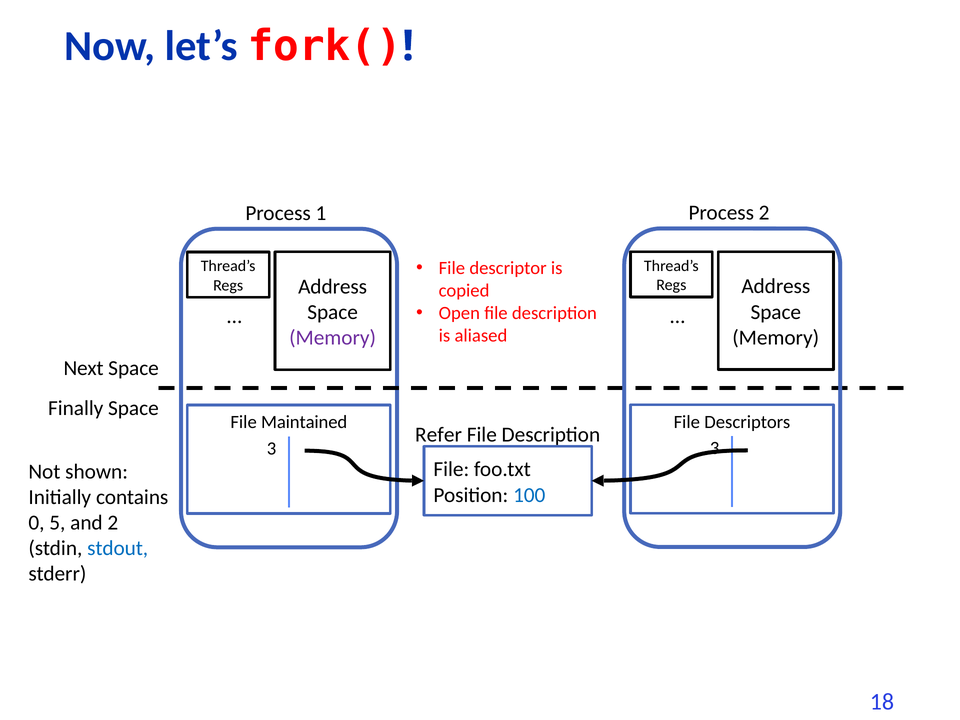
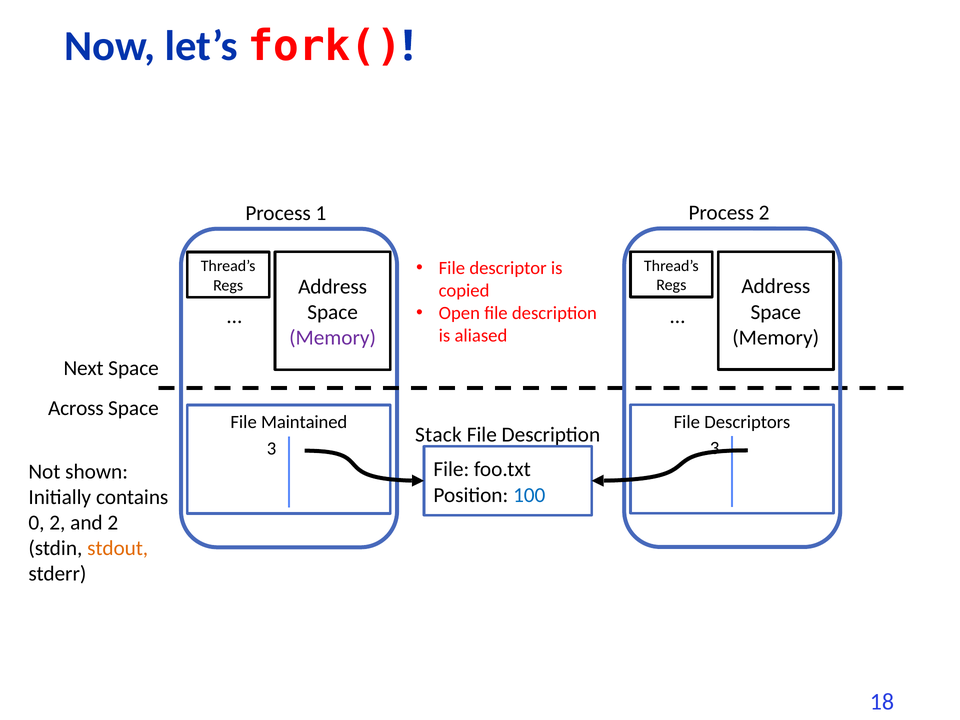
Finally: Finally -> Across
Refer: Refer -> Stack
0 5: 5 -> 2
stdout colour: blue -> orange
